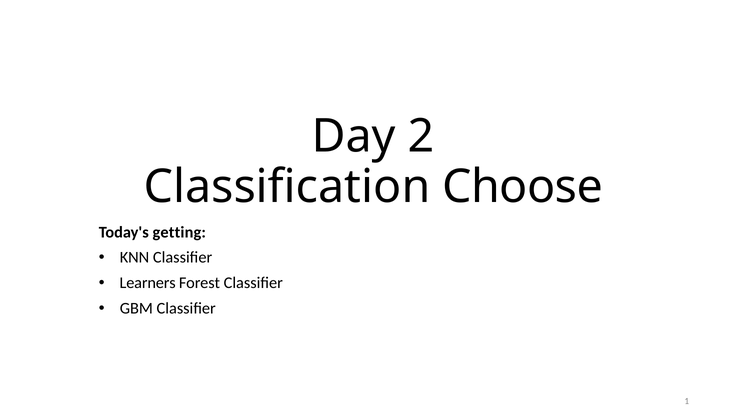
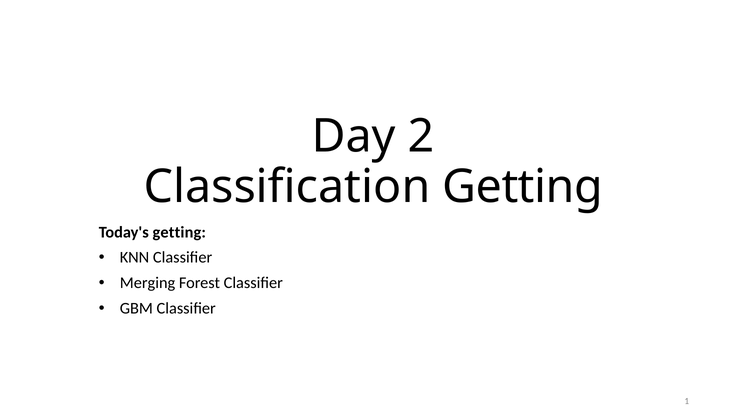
Classification Choose: Choose -> Getting
Learners: Learners -> Merging
